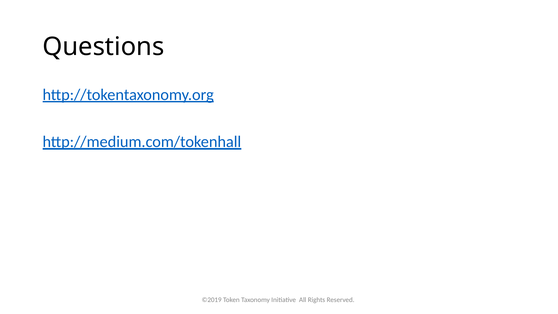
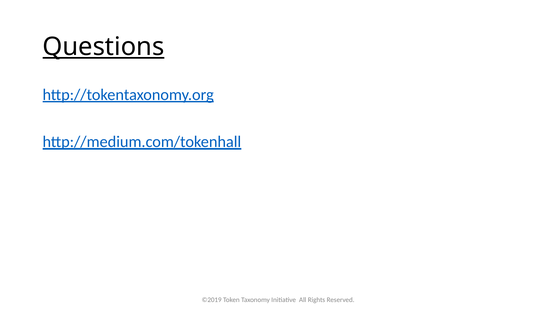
Questions underline: none -> present
